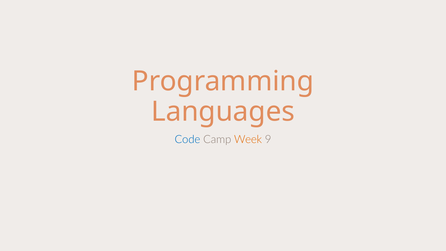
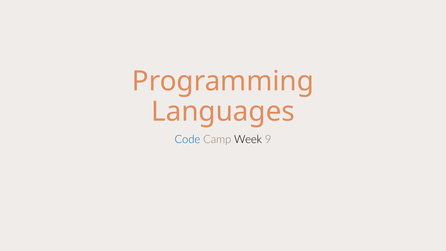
Week colour: orange -> black
